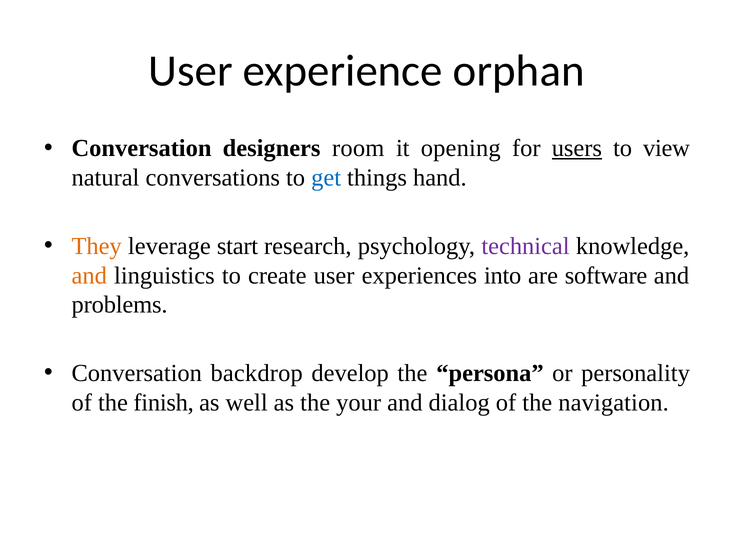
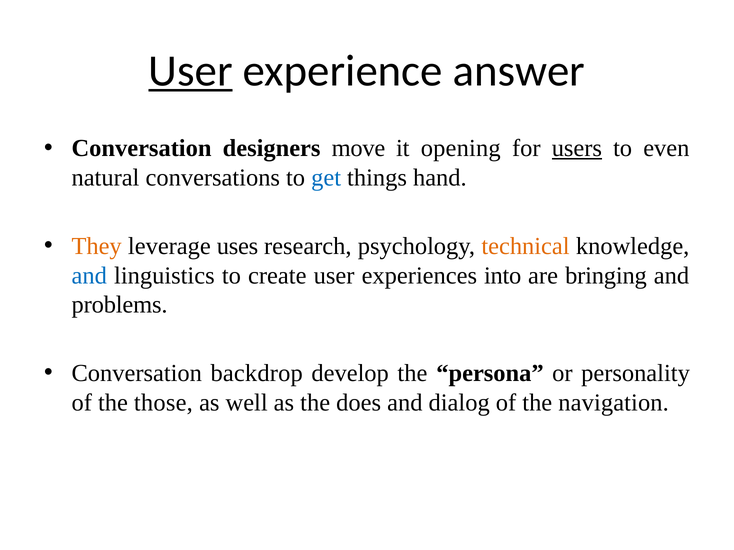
User at (191, 71) underline: none -> present
orphan: orphan -> answer
room: room -> move
view: view -> even
start: start -> uses
technical colour: purple -> orange
and at (89, 276) colour: orange -> blue
software: software -> bringing
finish: finish -> those
your: your -> does
